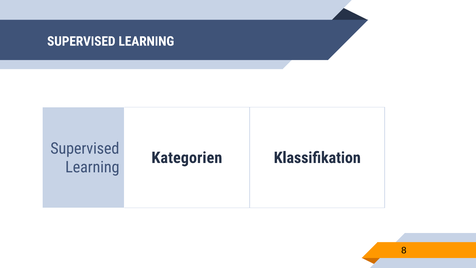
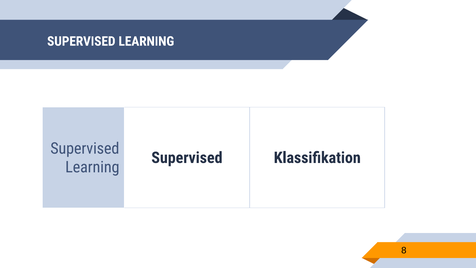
Kategorien at (187, 158): Kategorien -> Supervised
